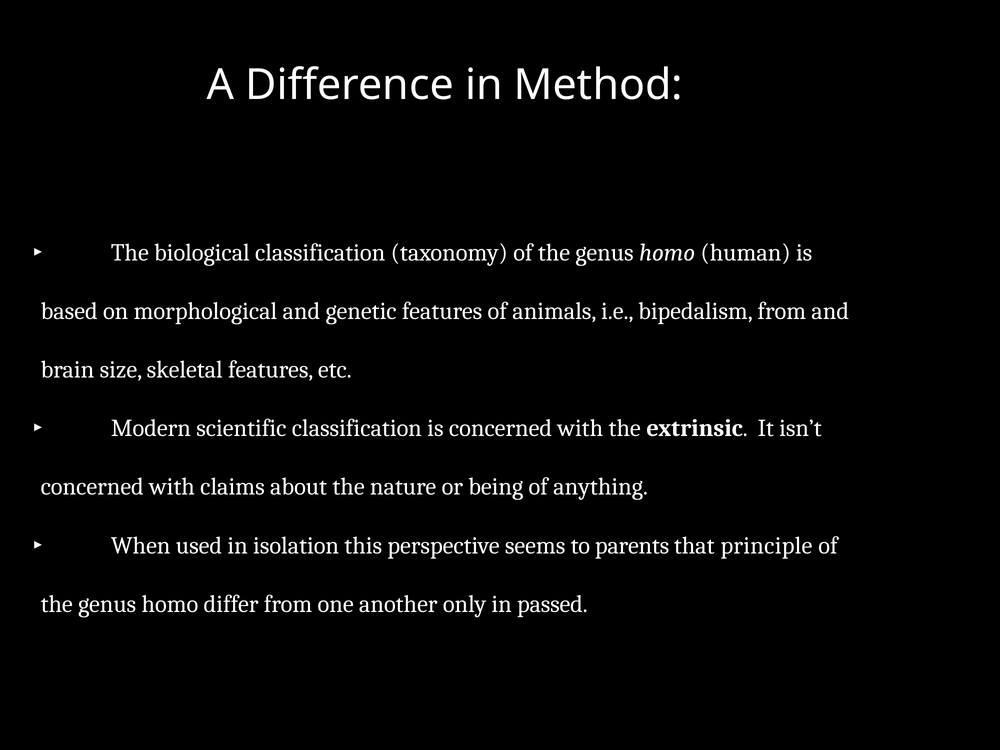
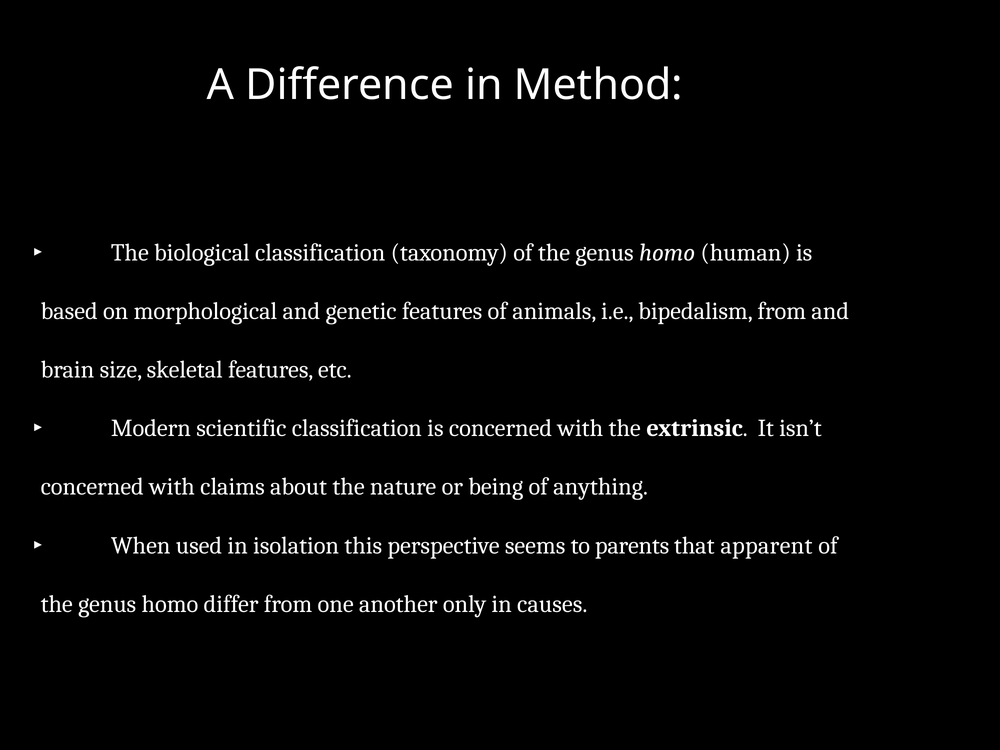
principle: principle -> apparent
passed: passed -> causes
